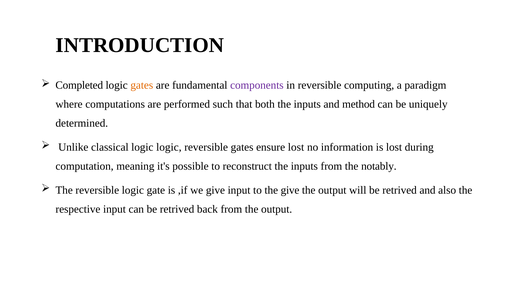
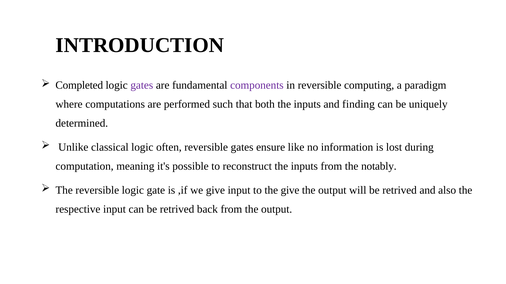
gates at (142, 85) colour: orange -> purple
method: method -> finding
logic logic: logic -> often
ensure lost: lost -> like
